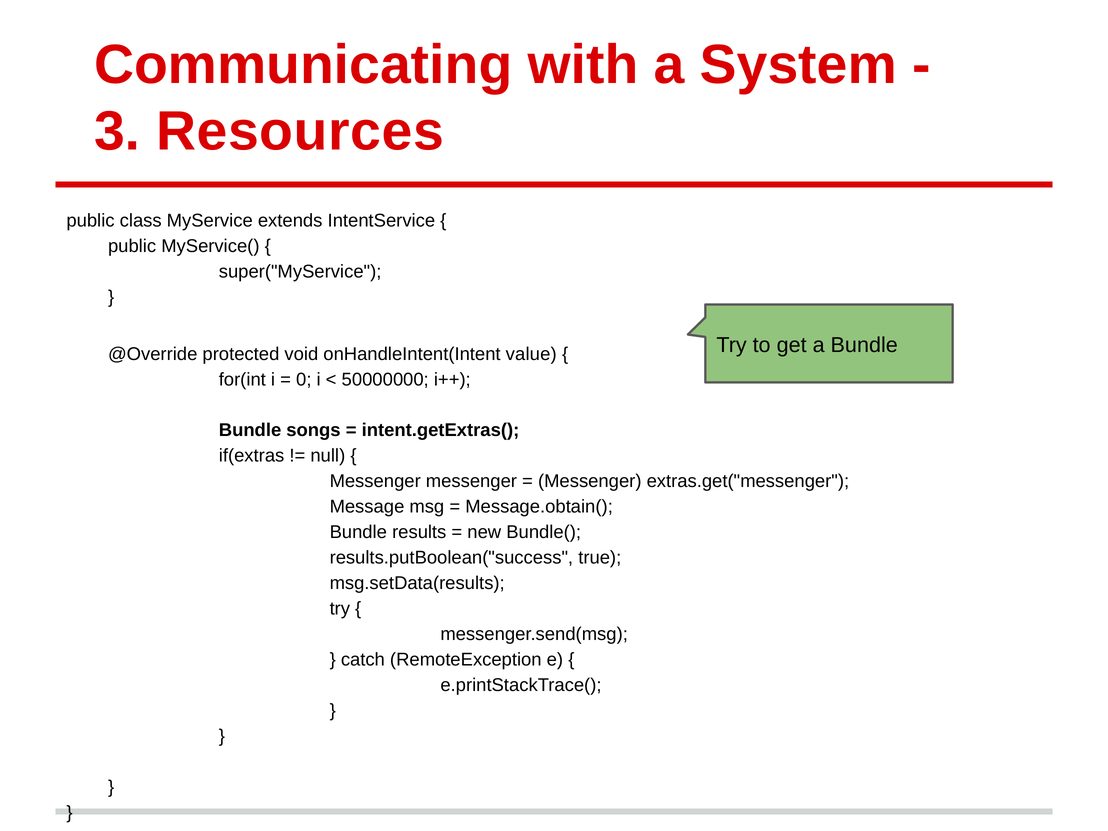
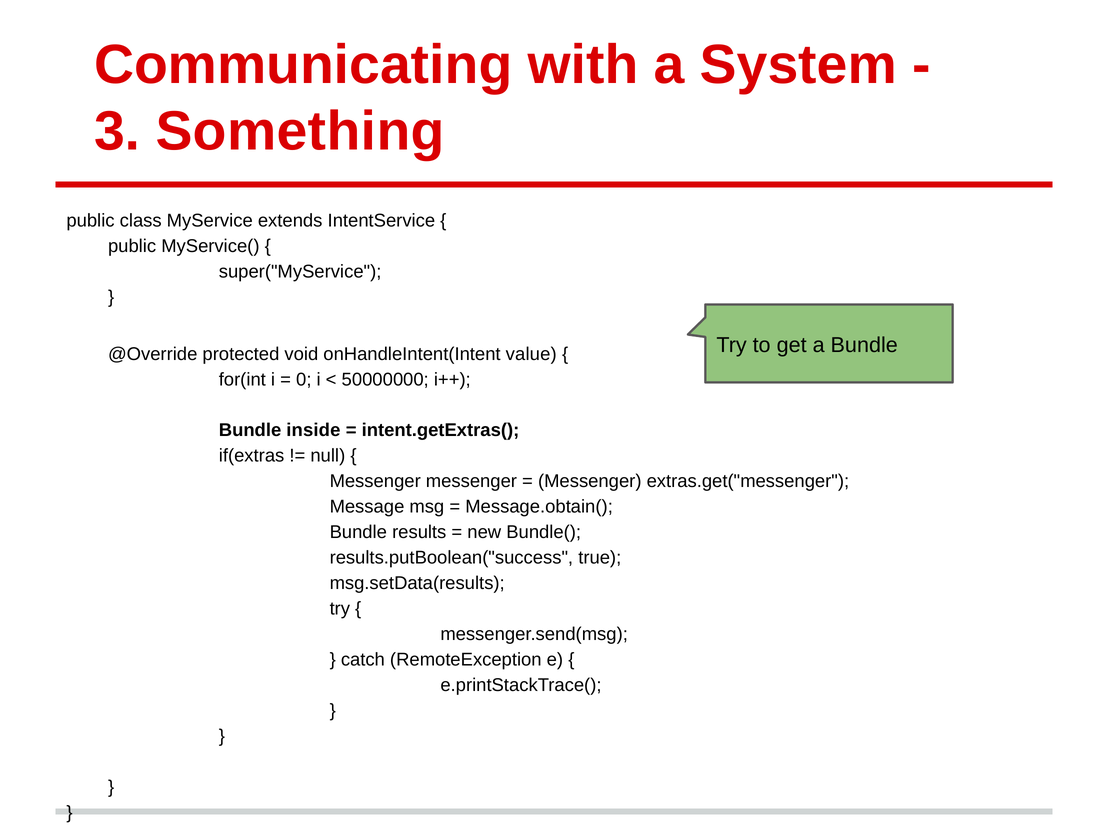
Resources: Resources -> Something
songs: songs -> inside
